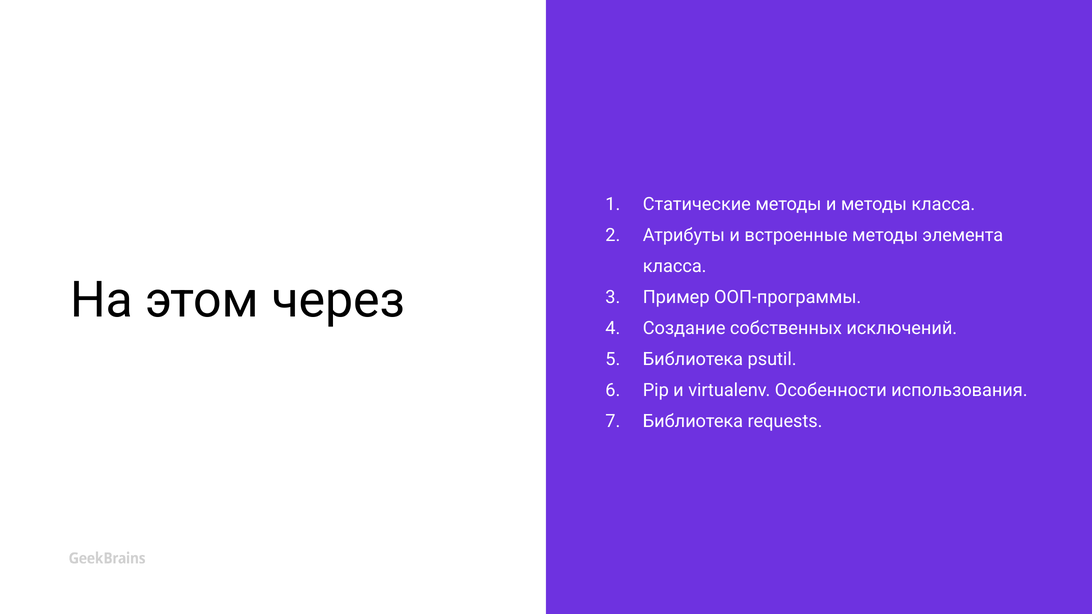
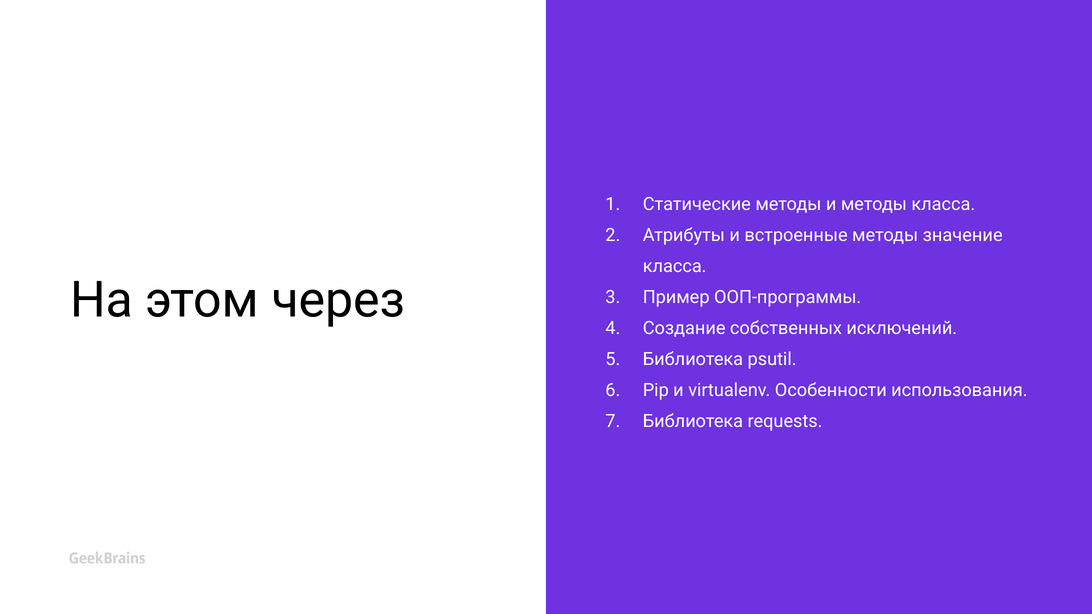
элемента: элемента -> значение
